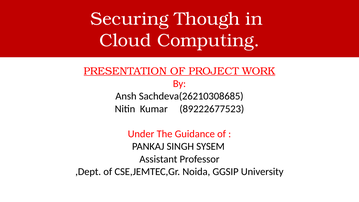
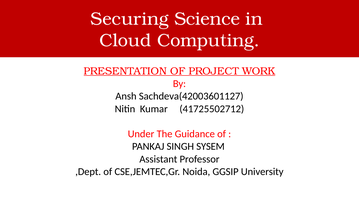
Though: Though -> Science
Sachdeva(26210308685: Sachdeva(26210308685 -> Sachdeva(42003601127
89222677523: 89222677523 -> 41725502712
